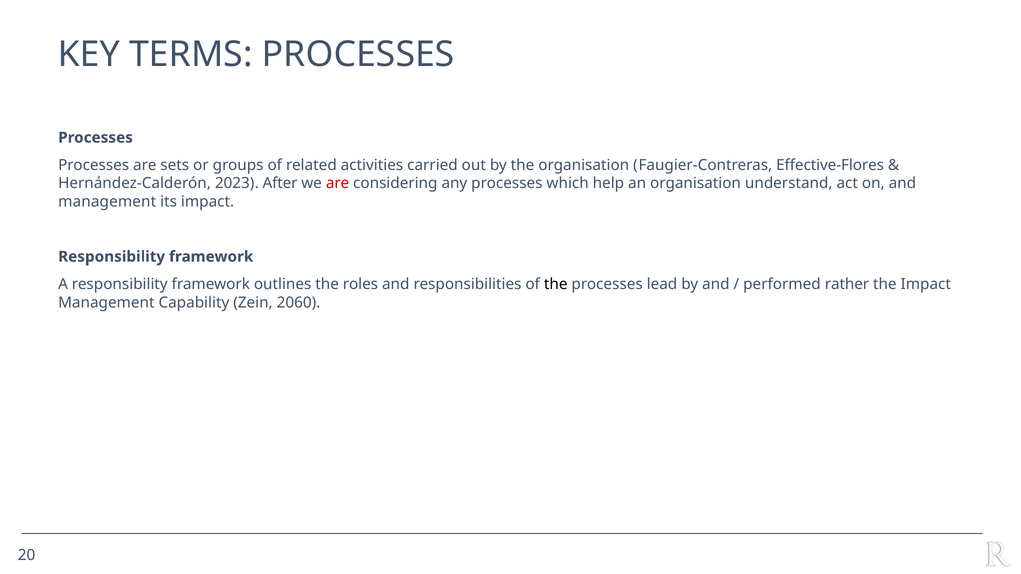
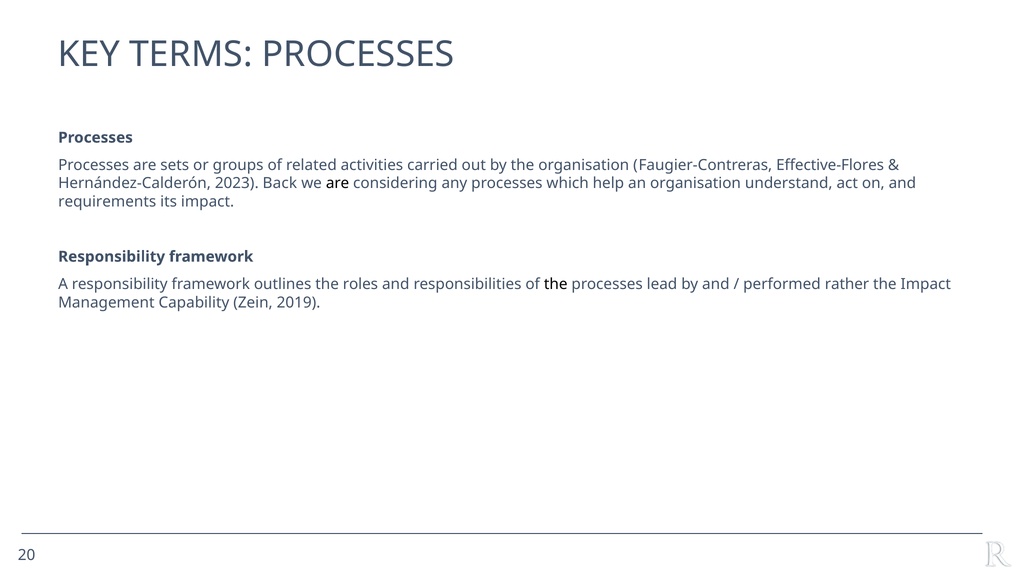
After: After -> Back
are at (338, 184) colour: red -> black
management at (107, 202): management -> requirements
2060: 2060 -> 2019
